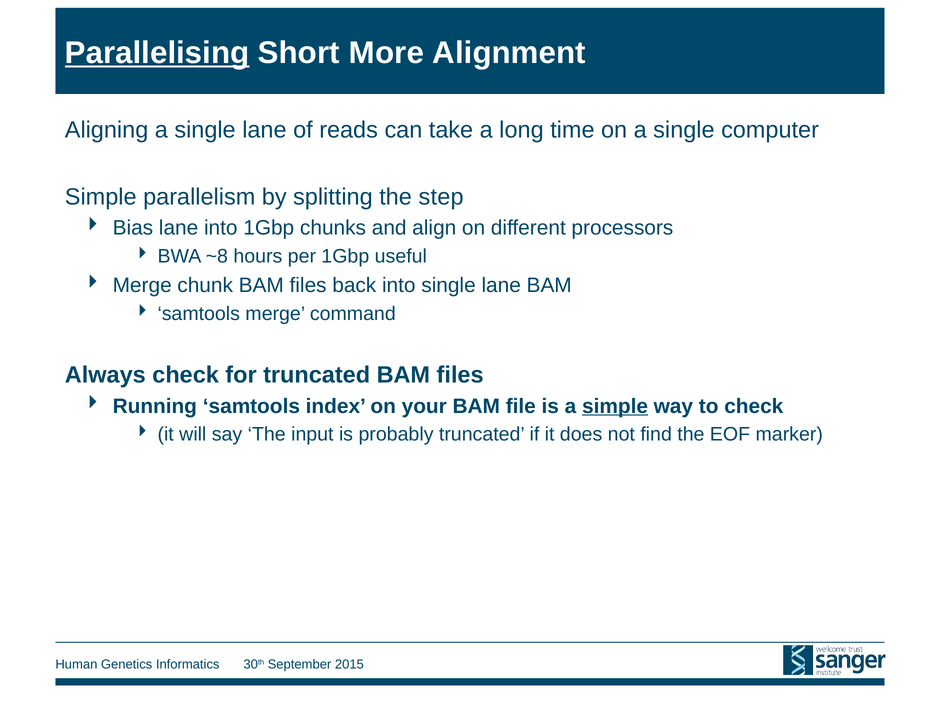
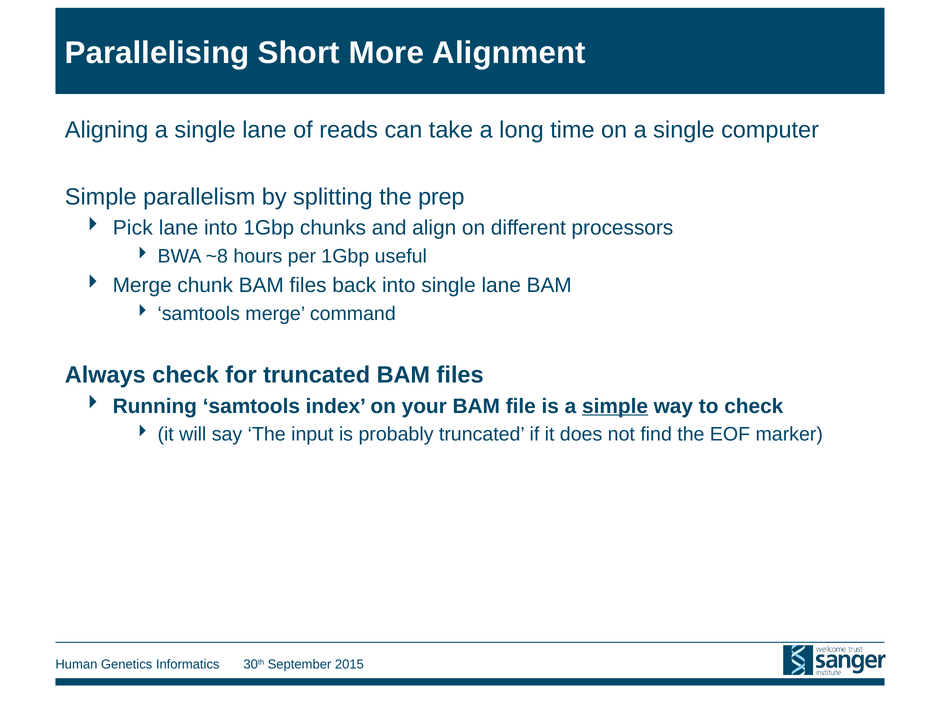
Parallelising underline: present -> none
step: step -> prep
Bias: Bias -> Pick
